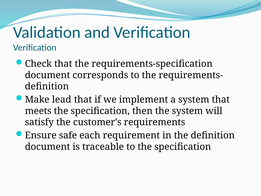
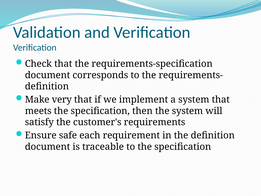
lead: lead -> very
